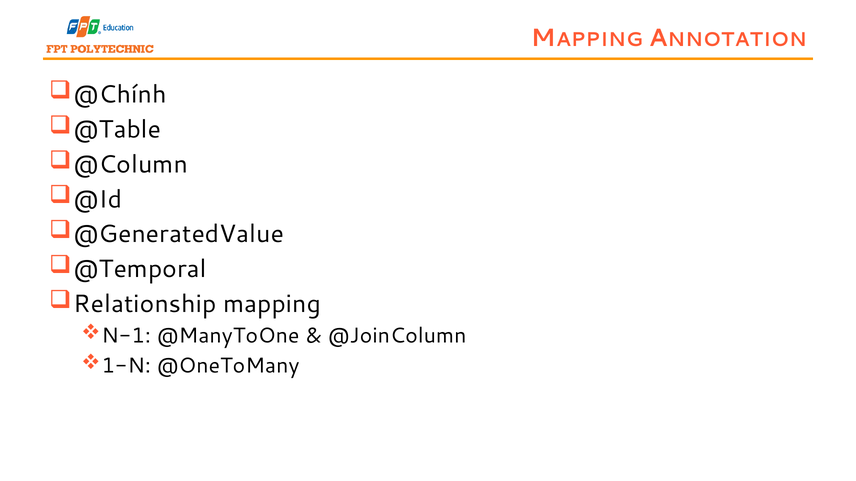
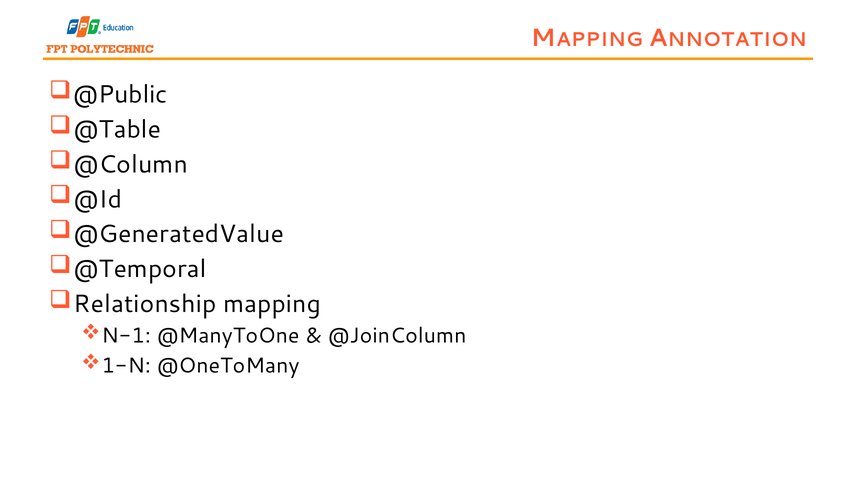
@Chính: @Chính -> @Public
